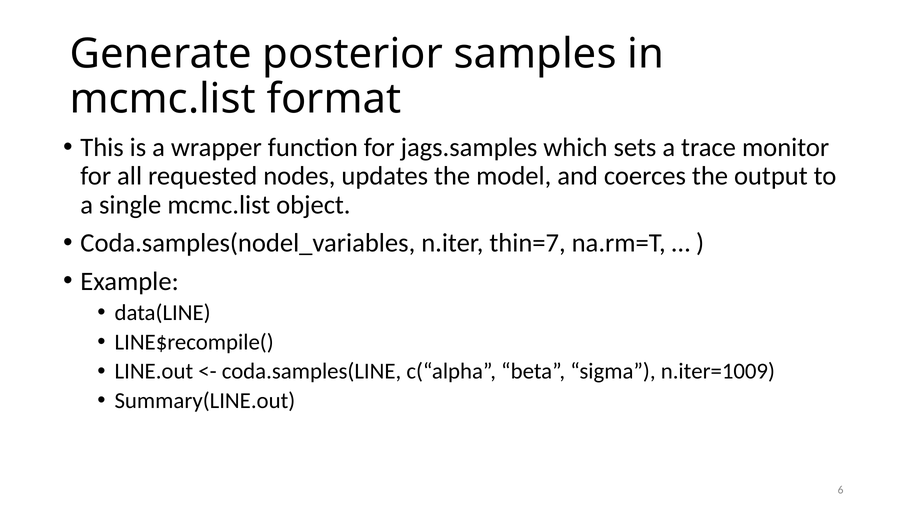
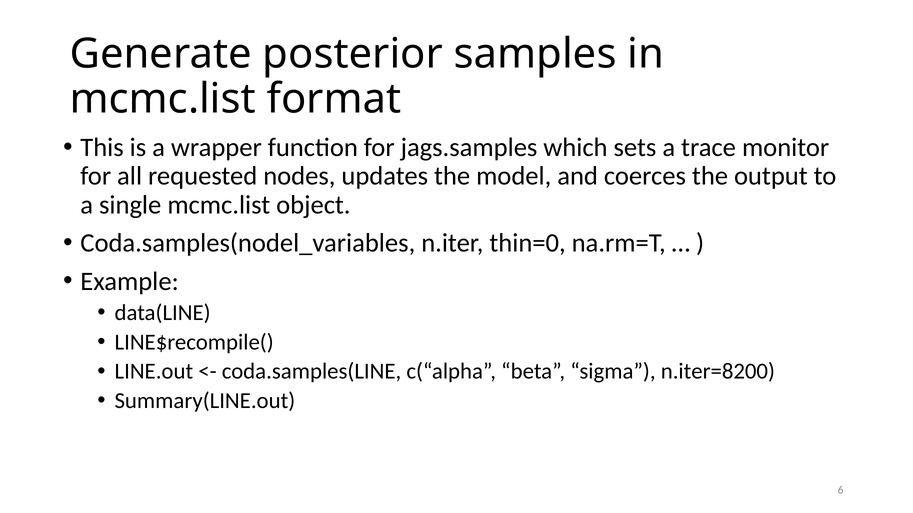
thin=7: thin=7 -> thin=0
n.iter=1009: n.iter=1009 -> n.iter=8200
